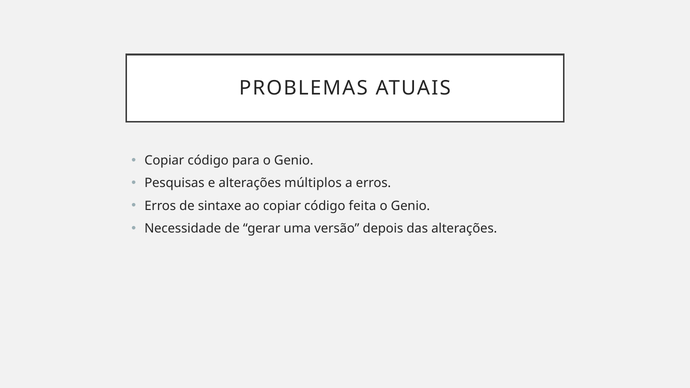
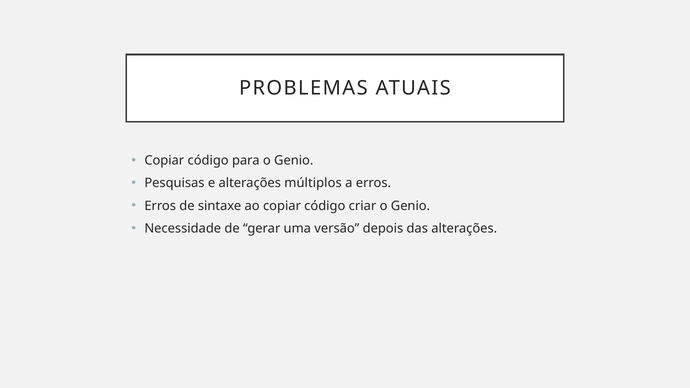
feita: feita -> criar
